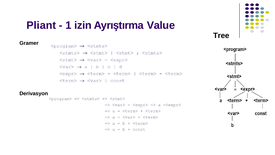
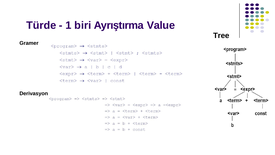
Pliant: Pliant -> Türde
izin: izin -> biri
